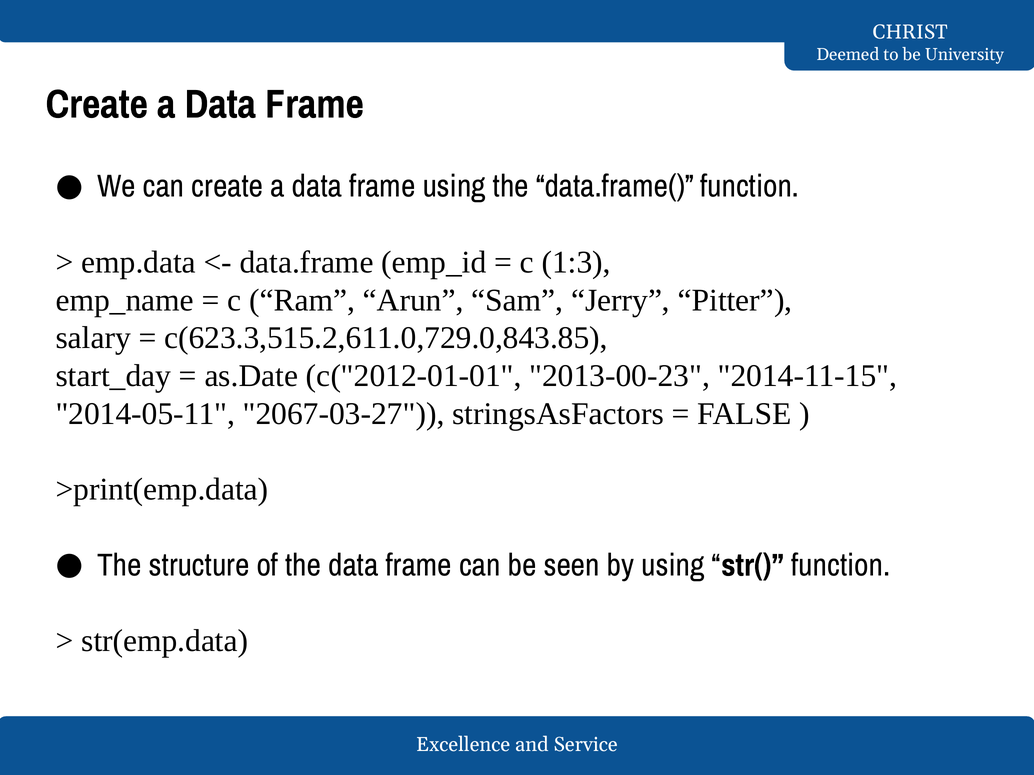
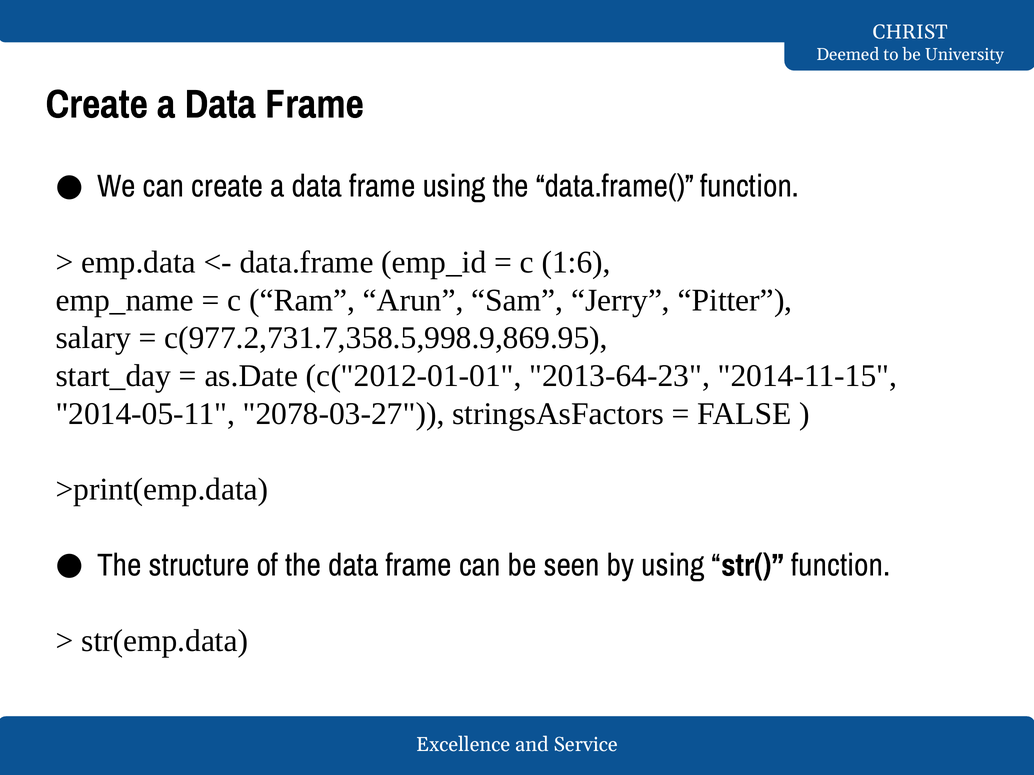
1:3: 1:3 -> 1:6
c(623.3,515.2,611.0,729.0,843.85: c(623.3,515.2,611.0,729.0,843.85 -> c(977.2,731.7,358.5,998.9,869.95
2013-00-23: 2013-00-23 -> 2013-64-23
2067-03-27: 2067-03-27 -> 2078-03-27
